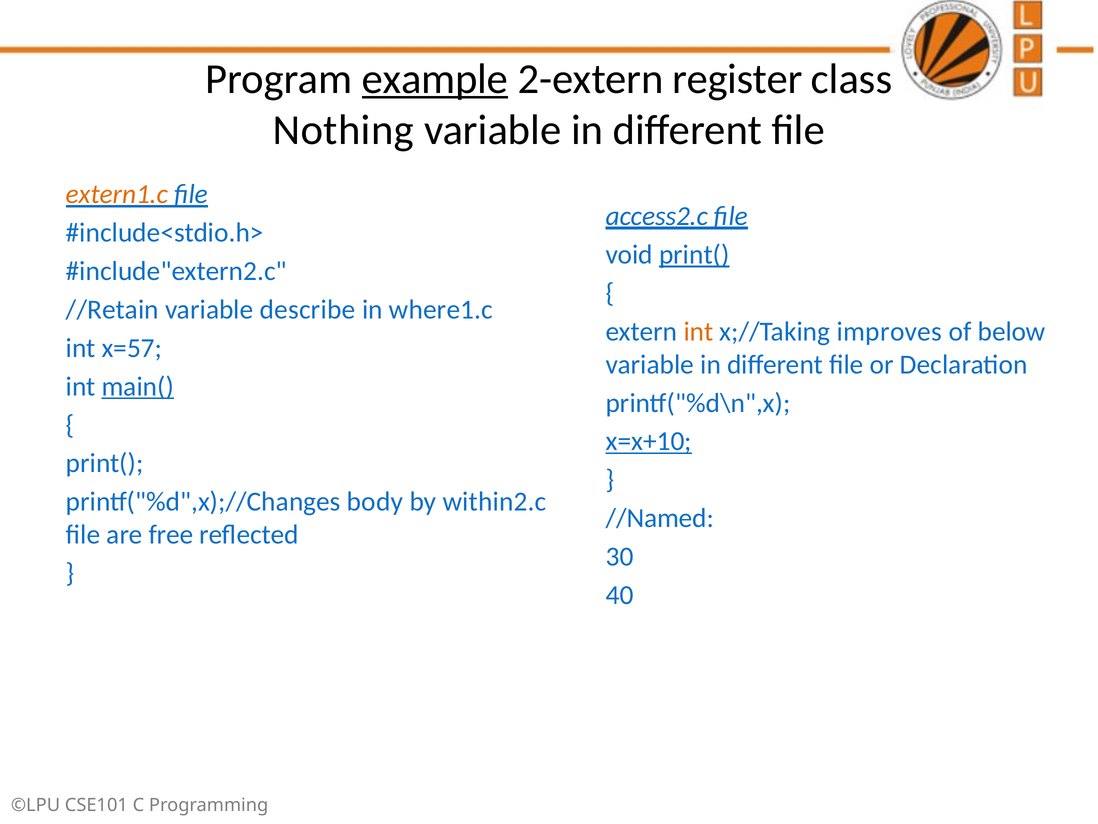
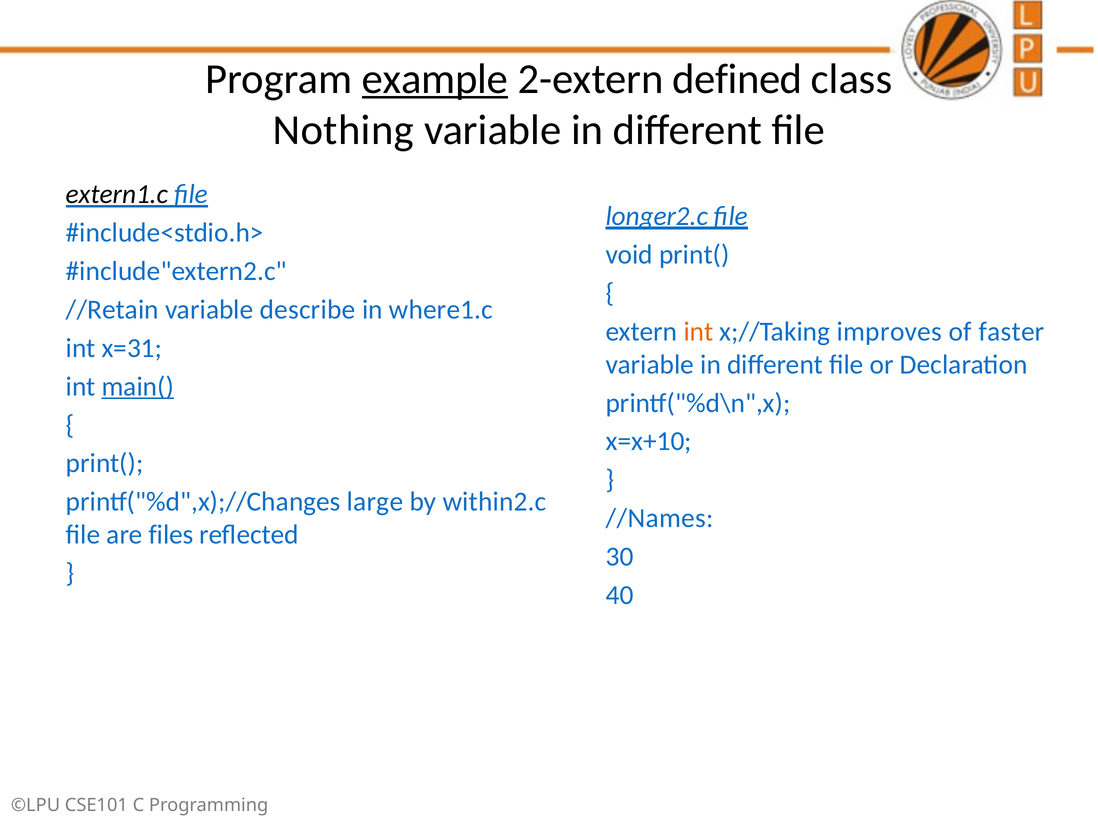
register: register -> defined
extern1.c colour: orange -> black
access2.c: access2.c -> longer2.c
print( at (694, 254) underline: present -> none
below: below -> faster
x=57: x=57 -> x=31
x=x+10 underline: present -> none
body: body -> large
//Named: //Named -> //Names
free: free -> files
